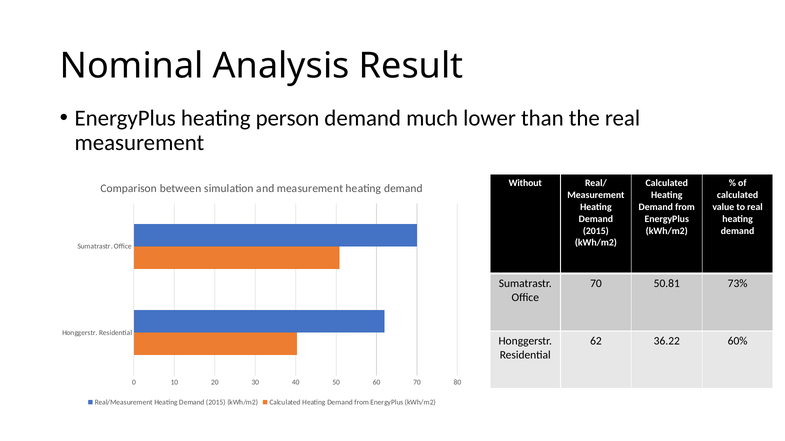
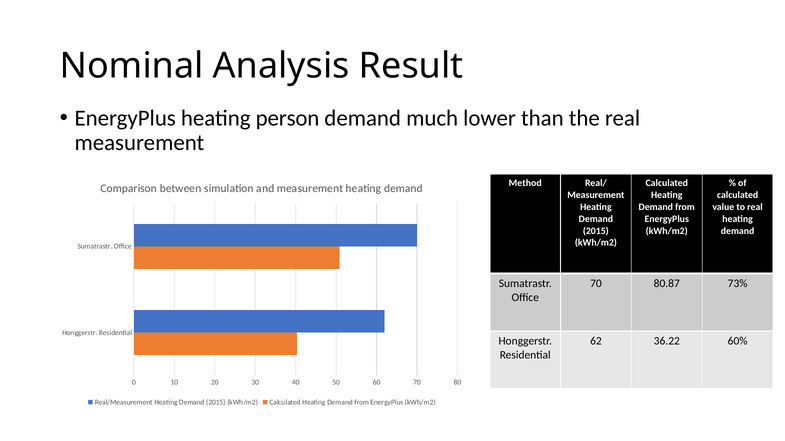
Without: Without -> Method
50.81: 50.81 -> 80.87
